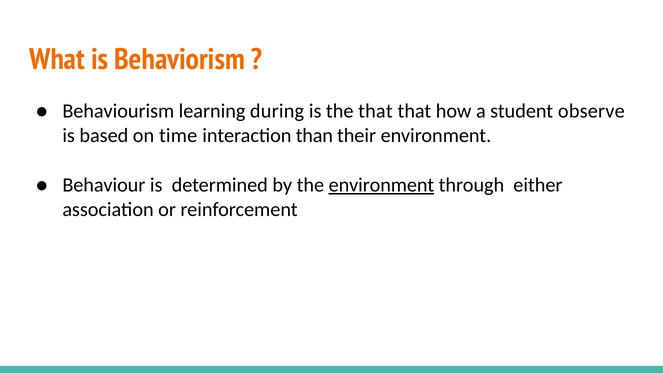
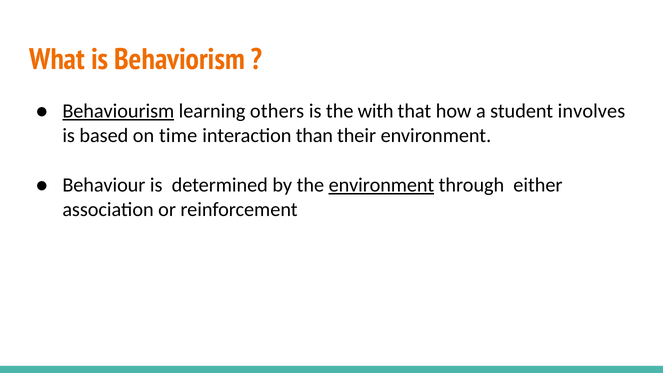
Behaviourism underline: none -> present
during: during -> others
the that: that -> with
observe: observe -> involves
